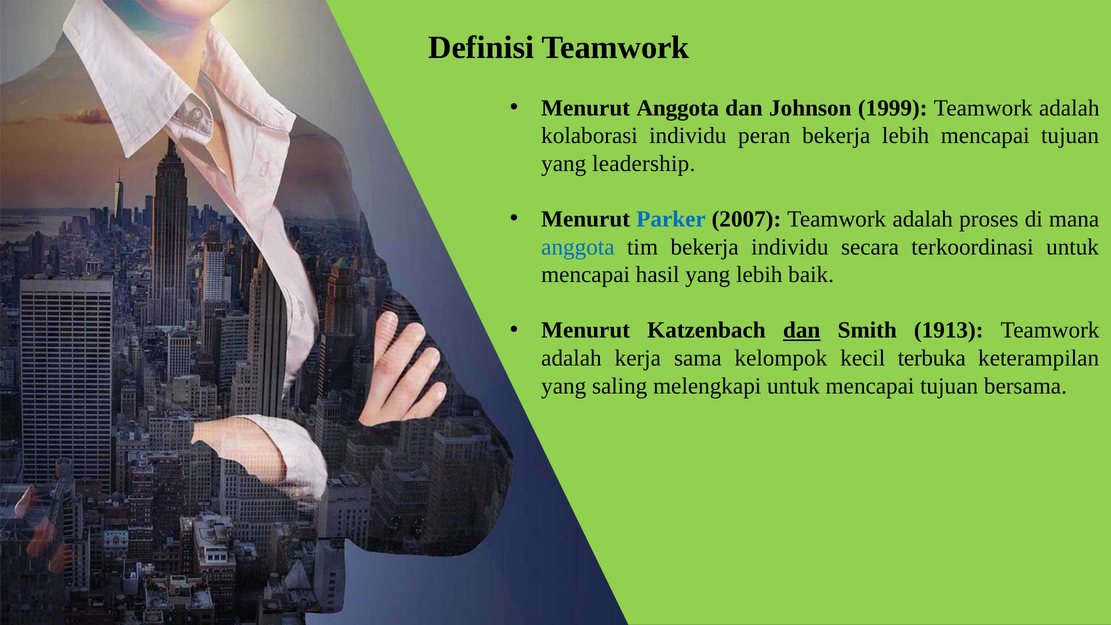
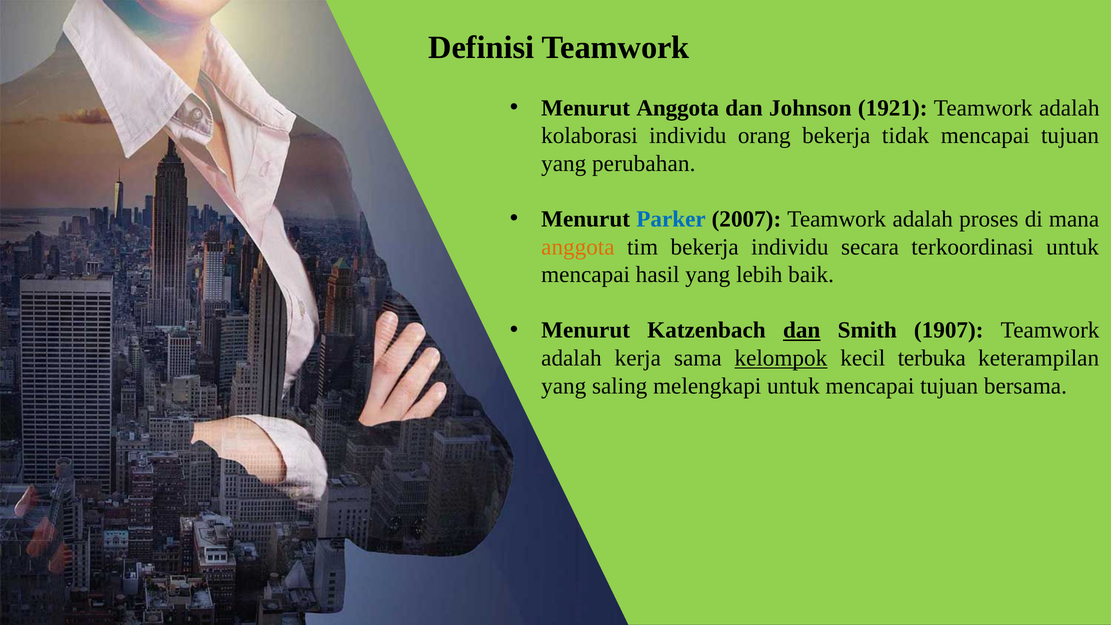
1999: 1999 -> 1921
peran: peran -> orang
bekerja lebih: lebih -> tidak
leadership: leadership -> perubahan
anggota at (578, 247) colour: blue -> orange
1913: 1913 -> 1907
kelompok underline: none -> present
